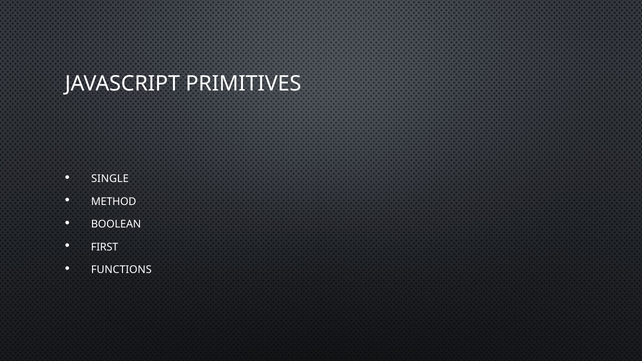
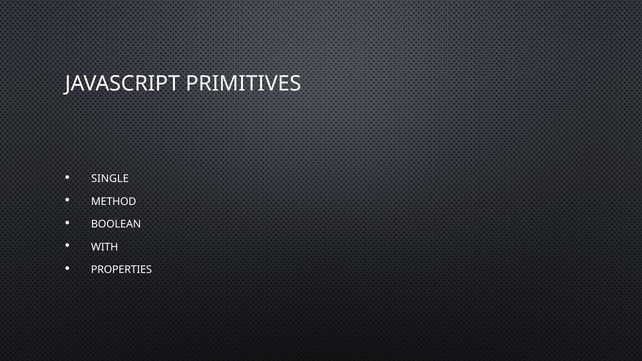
FIRST: FIRST -> WITH
FUNCTIONS: FUNCTIONS -> PROPERTIES
